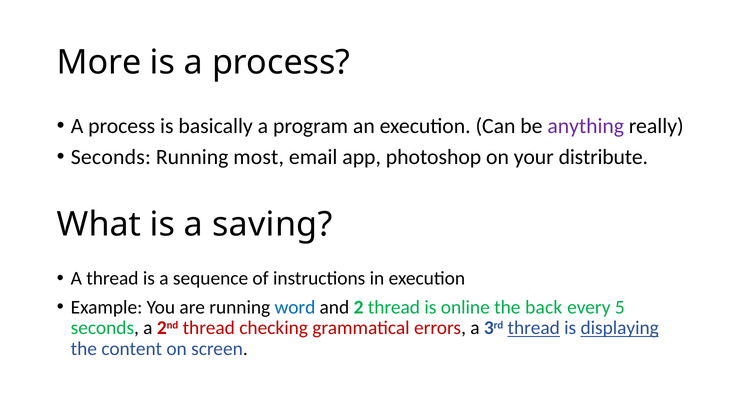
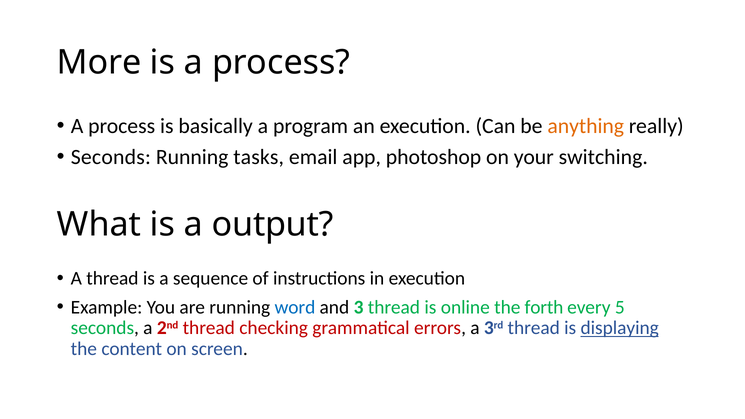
anything colour: purple -> orange
most: most -> tasks
distribute: distribute -> switching
saving: saving -> output
2: 2 -> 3
back: back -> forth
thread at (534, 328) underline: present -> none
